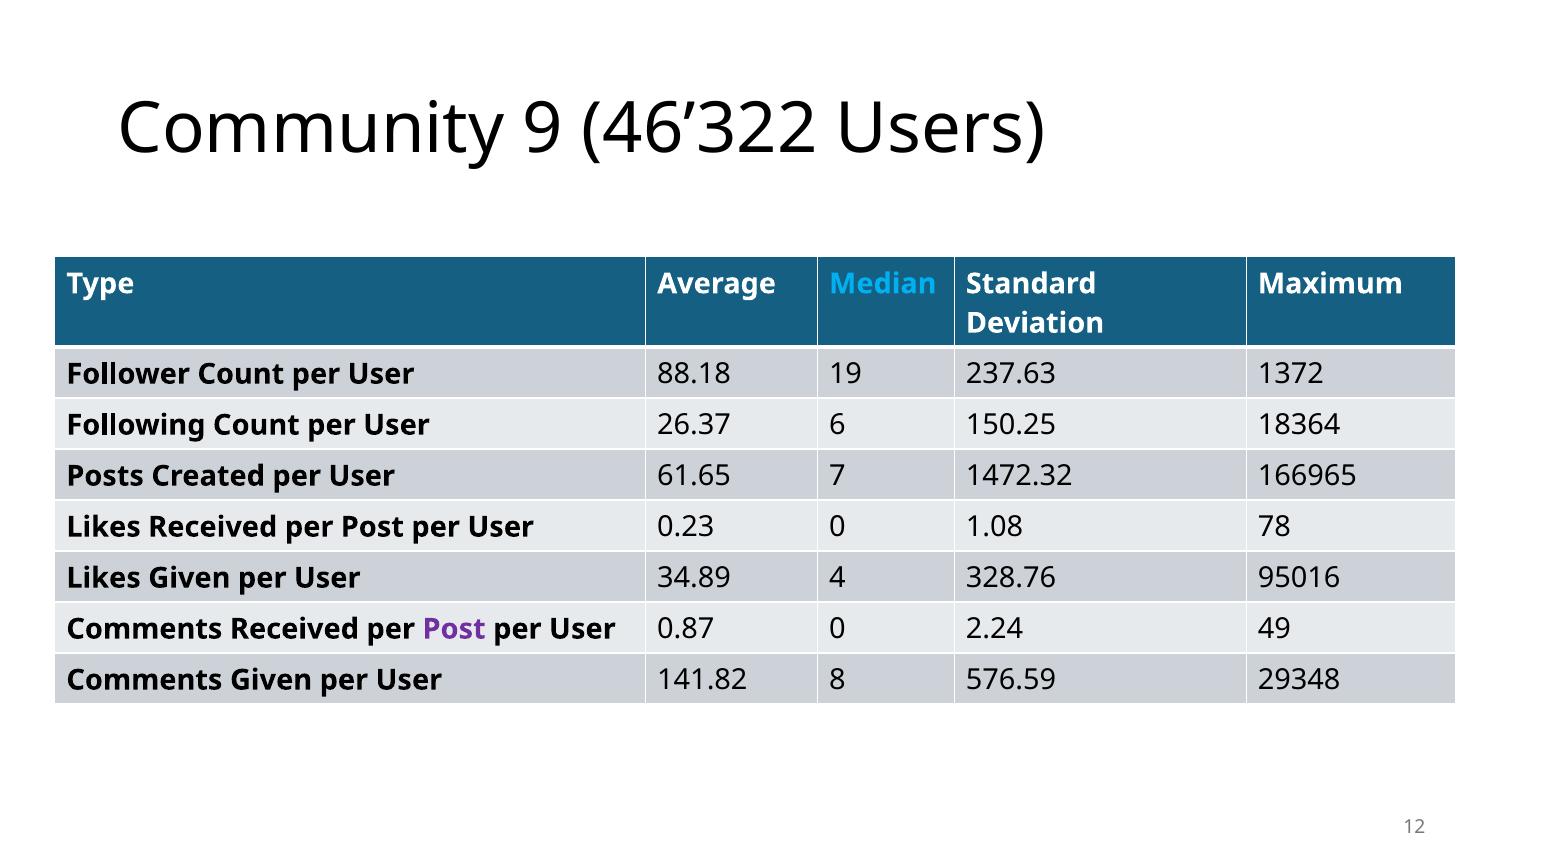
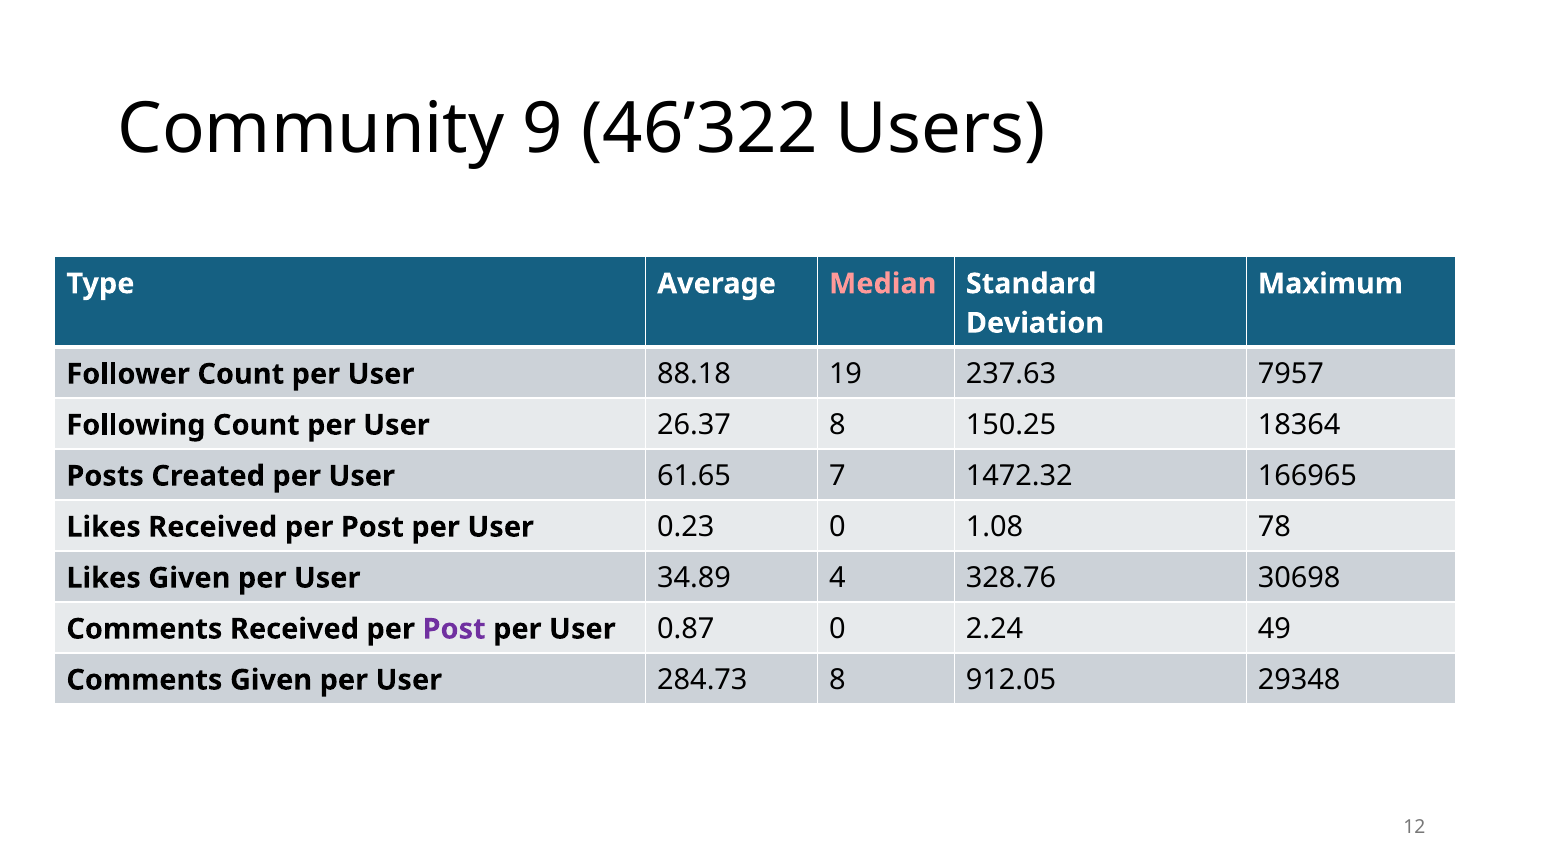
Median colour: light blue -> pink
1372: 1372 -> 7957
26.37 6: 6 -> 8
95016: 95016 -> 30698
141.82: 141.82 -> 284.73
576.59: 576.59 -> 912.05
